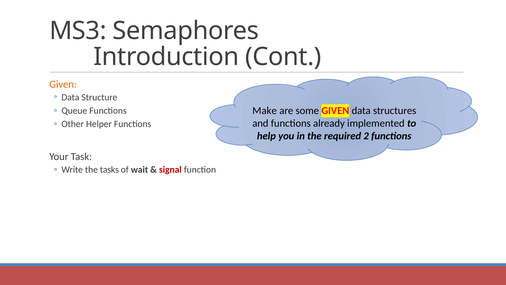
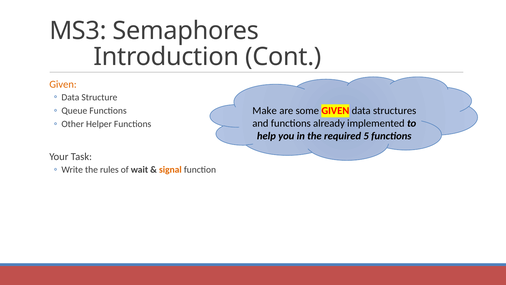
2: 2 -> 5
tasks: tasks -> rules
signal colour: red -> orange
